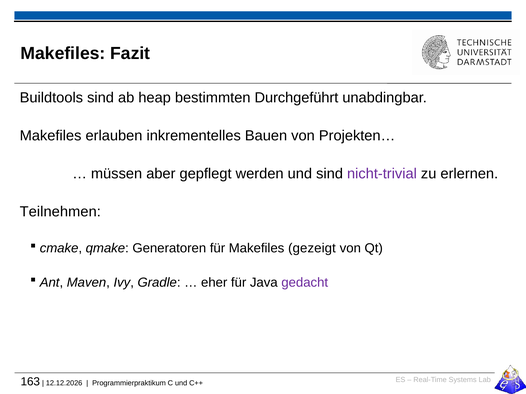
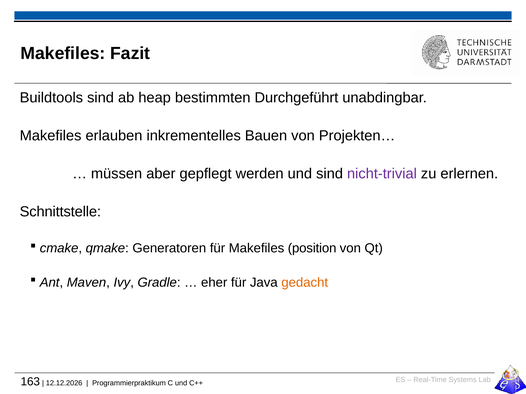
Teilnehmen: Teilnehmen -> Schnittstelle
gezeigt: gezeigt -> position
gedacht colour: purple -> orange
